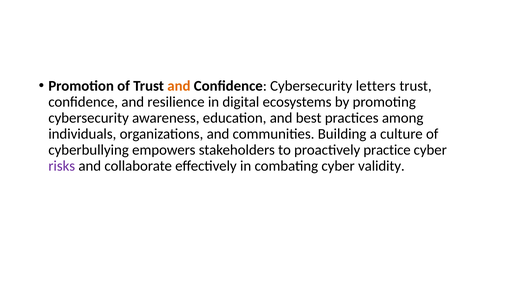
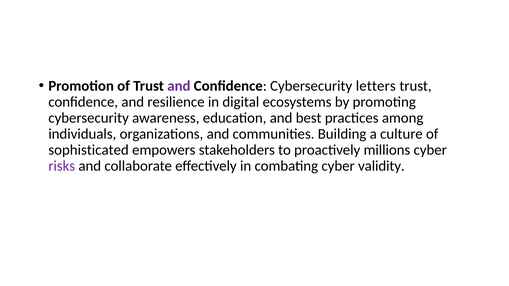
and at (179, 86) colour: orange -> purple
cyberbullying: cyberbullying -> sophisticated
practice: practice -> millions
